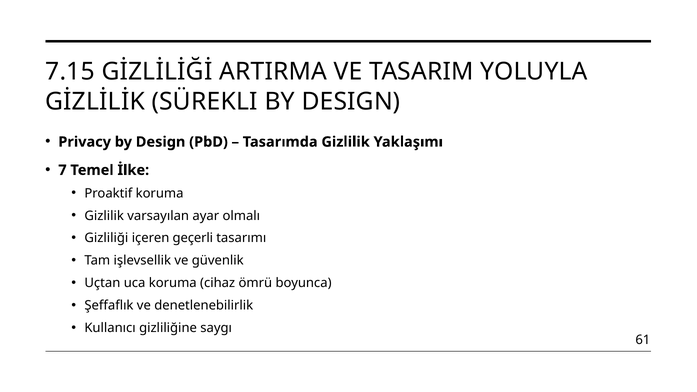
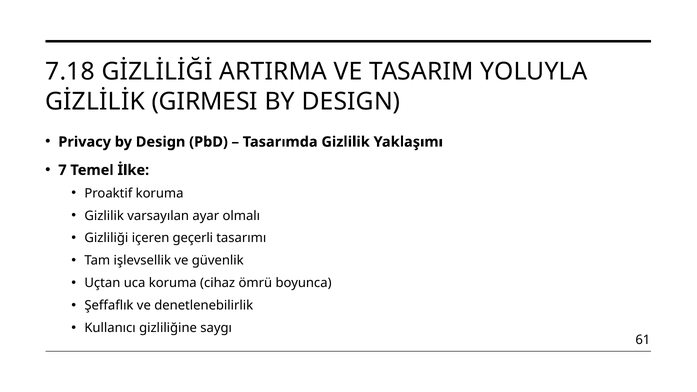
7.15: 7.15 -> 7.18
SÜREKLI: SÜREKLI -> GIRMESI
